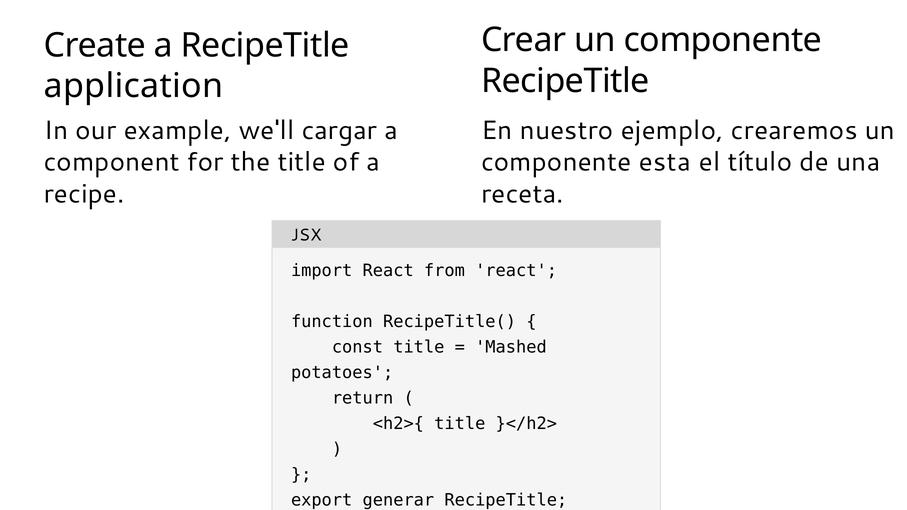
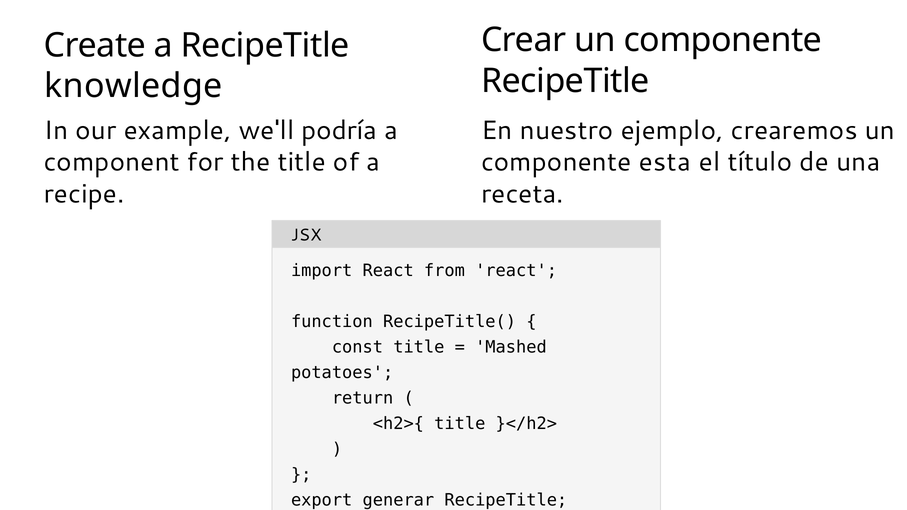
application: application -> knowledge
cargar: cargar -> podría
